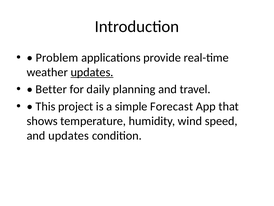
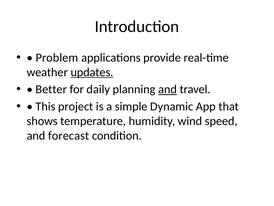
and at (168, 89) underline: none -> present
Forecast: Forecast -> Dynamic
and updates: updates -> forecast
